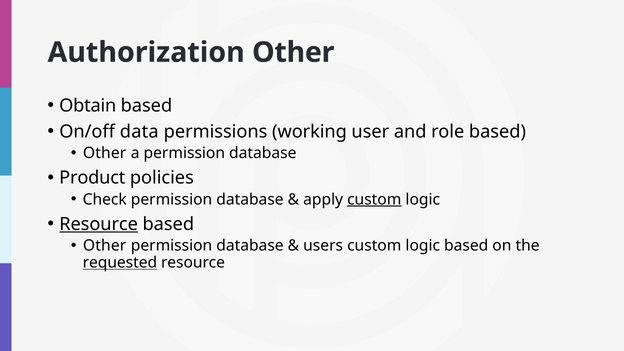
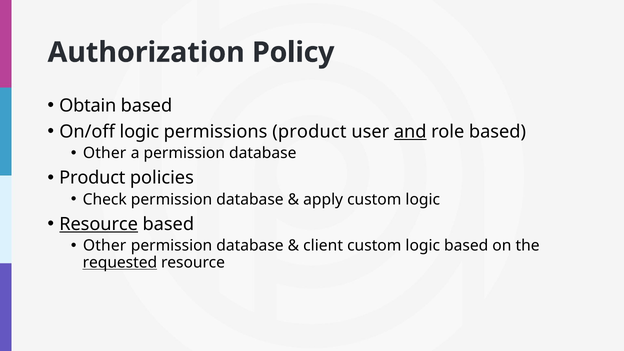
Authorization Other: Other -> Policy
On/off data: data -> logic
permissions working: working -> product
and underline: none -> present
custom at (374, 199) underline: present -> none
users: users -> client
